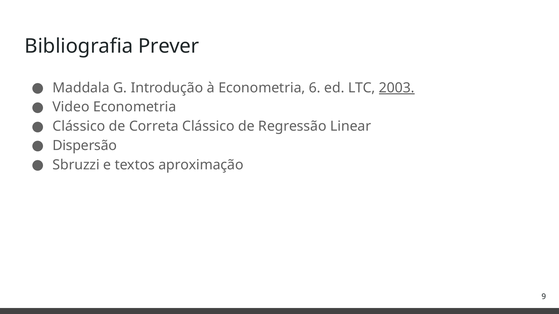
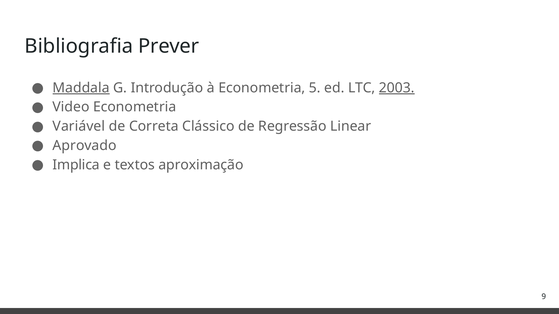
Maddala underline: none -> present
6: 6 -> 5
Clássico at (79, 126): Clássico -> Variável
Dispersão: Dispersão -> Aprovado
Sbruzzi: Sbruzzi -> Implica
